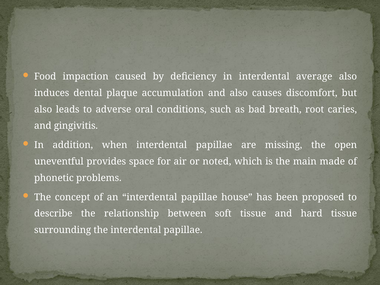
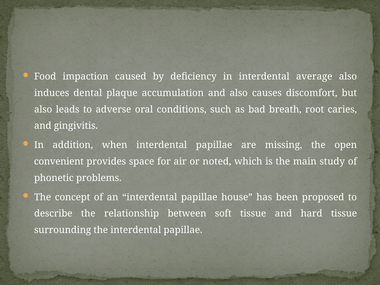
uneventful: uneventful -> convenient
made: made -> study
